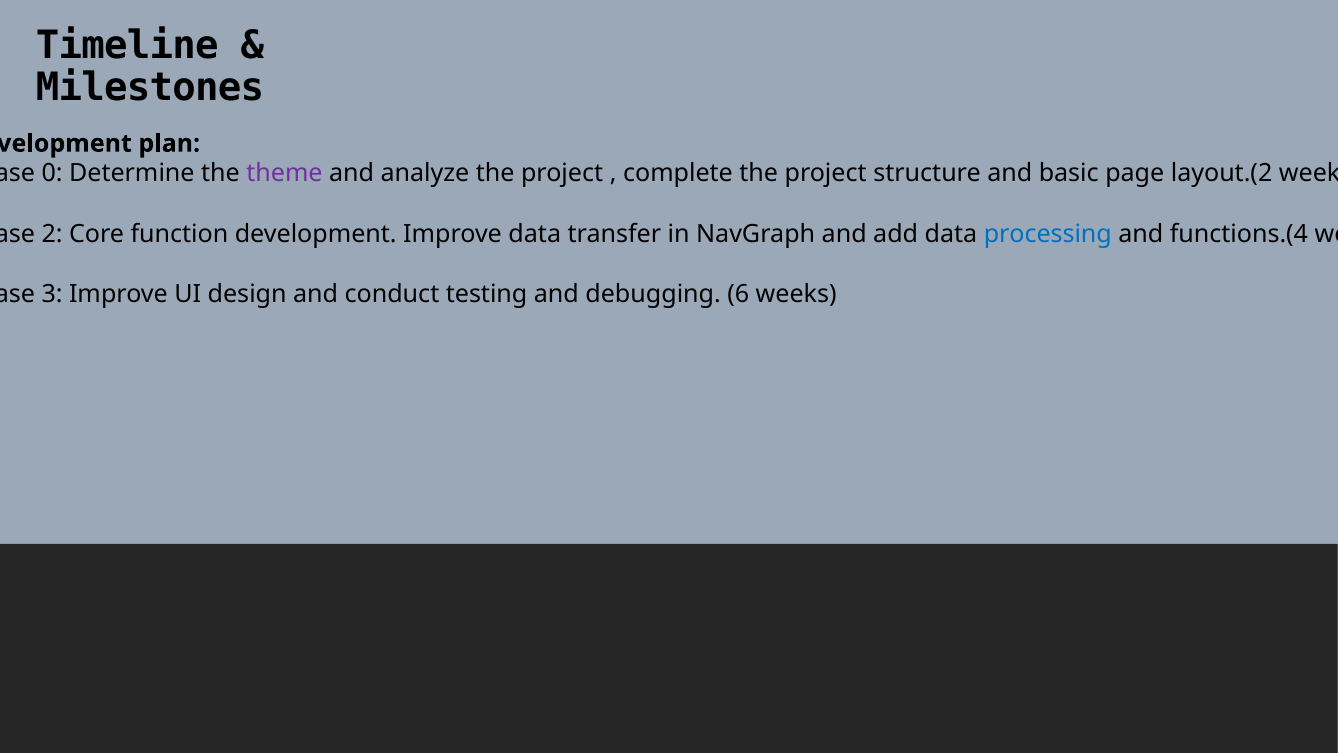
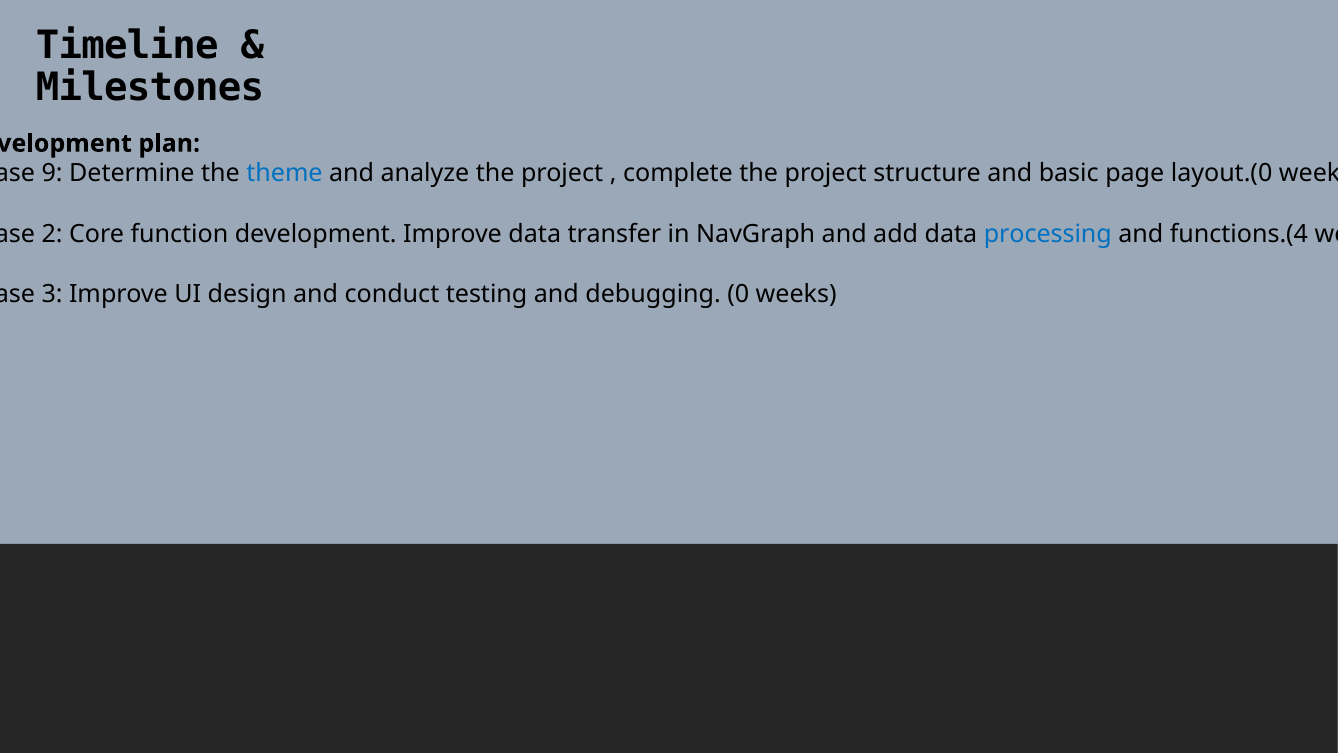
0: 0 -> 9
theme colour: purple -> blue
layout.(2: layout.(2 -> layout.(0
6: 6 -> 0
